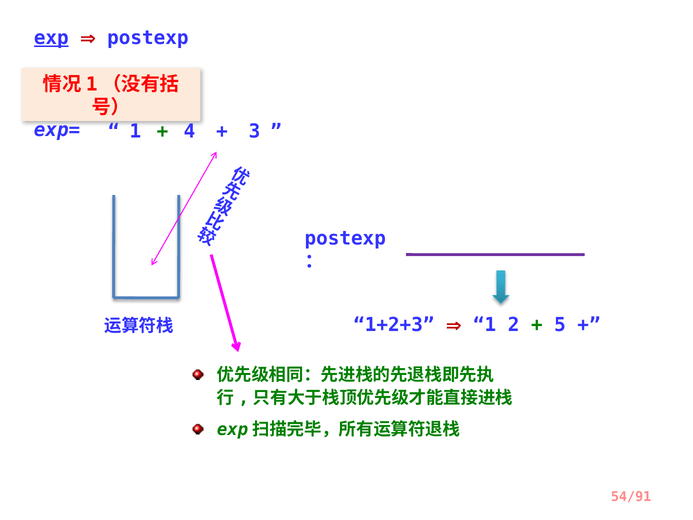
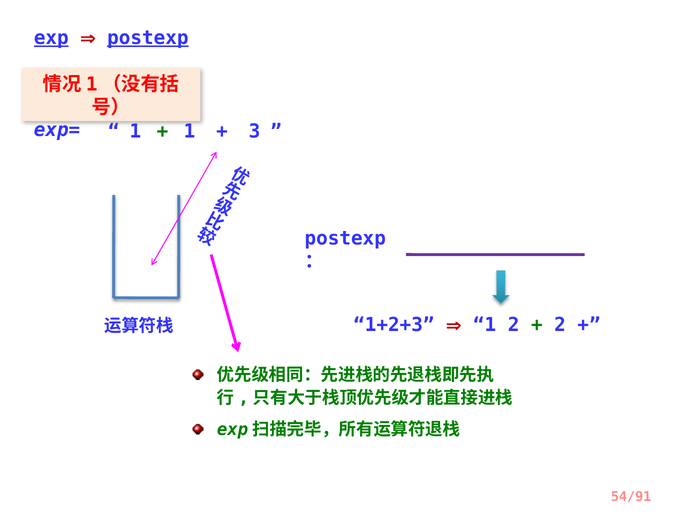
postexp at (148, 38) underline: none -> present
4 at (190, 131): 4 -> 1
5 at (560, 325): 5 -> 2
